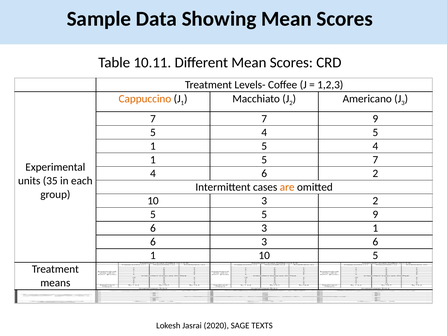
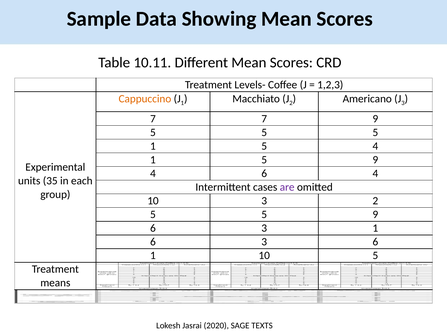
4 at (264, 132): 4 -> 5
1 5 7: 7 -> 9
6 2: 2 -> 4
are colour: orange -> purple
